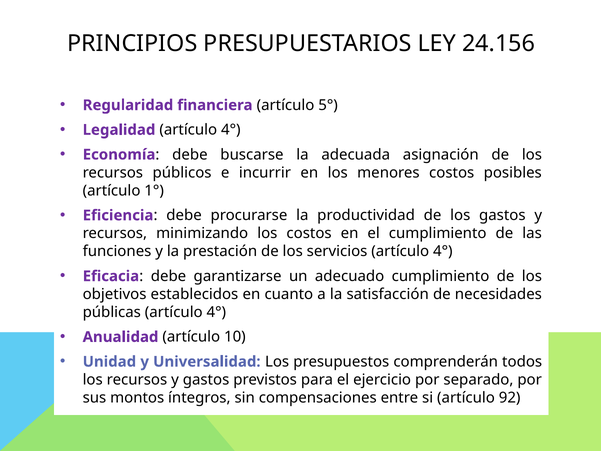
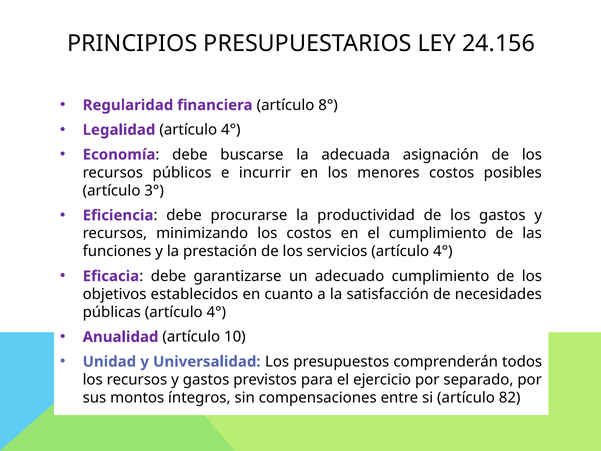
5°: 5° -> 8°
1°: 1° -> 3°
92: 92 -> 82
